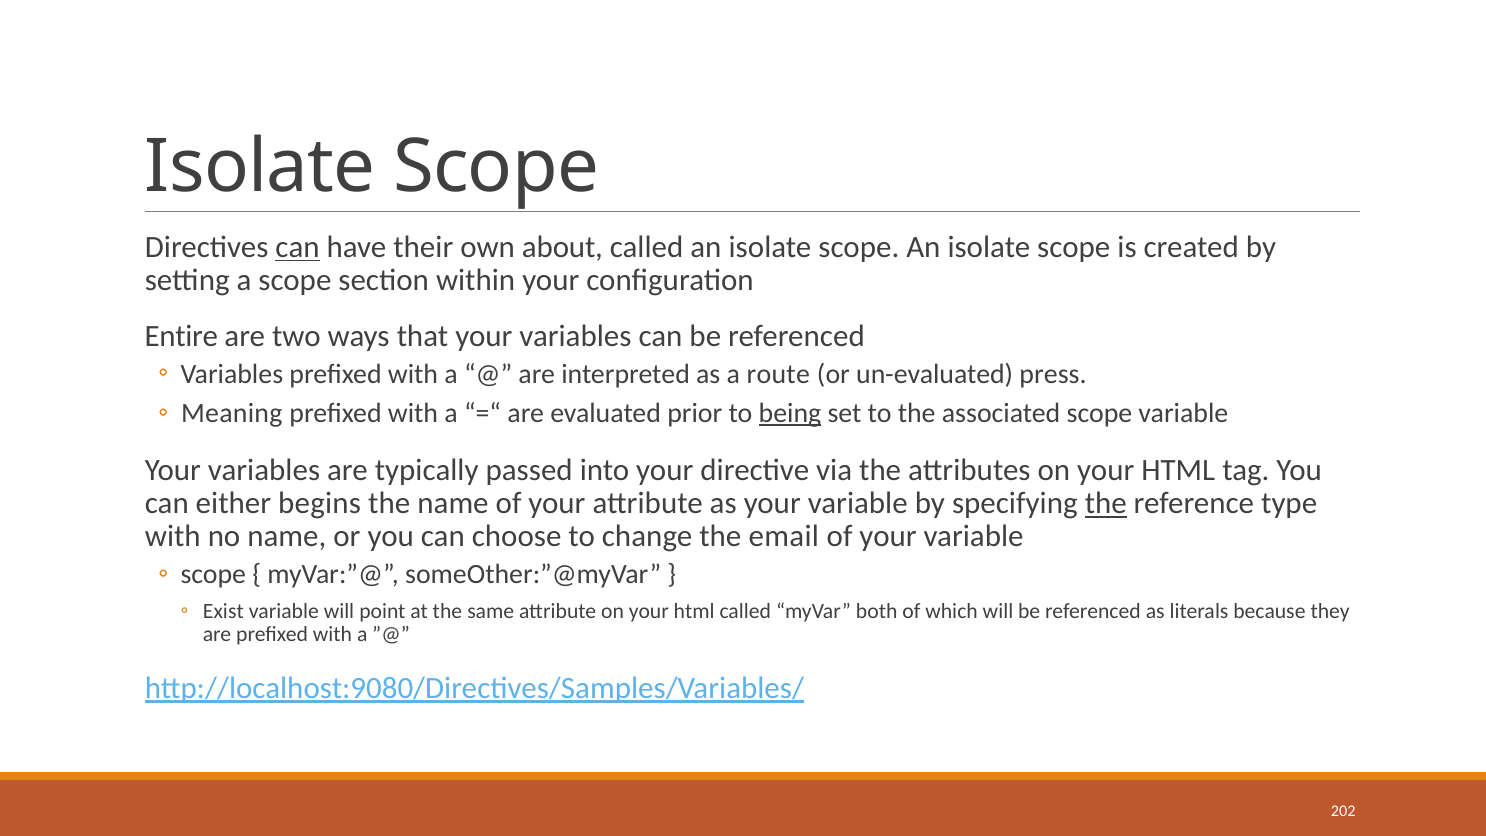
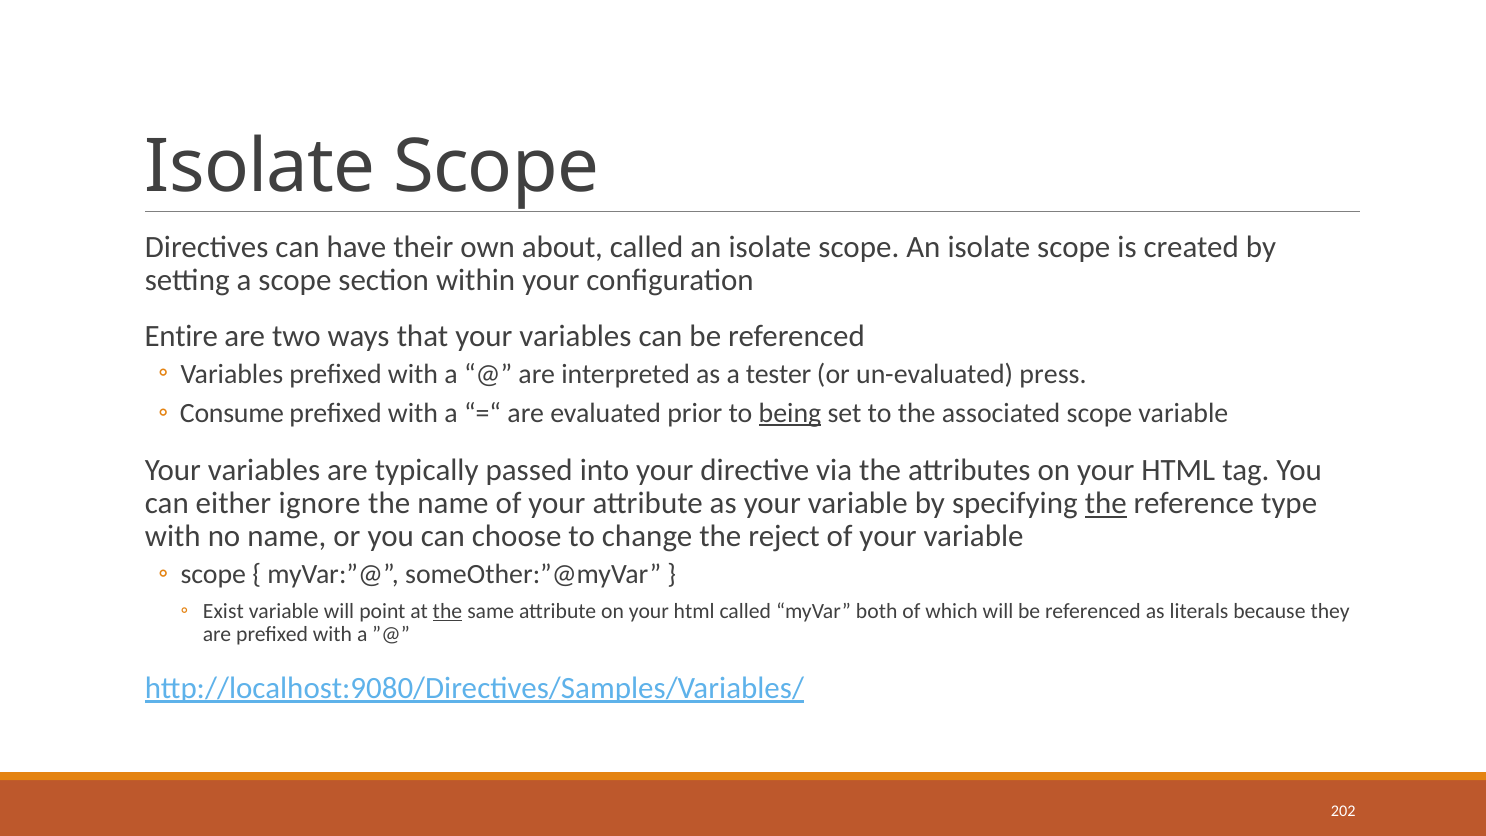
can at (298, 247) underline: present -> none
route: route -> tester
Meaning: Meaning -> Consume
begins: begins -> ignore
email: email -> reject
the at (447, 611) underline: none -> present
